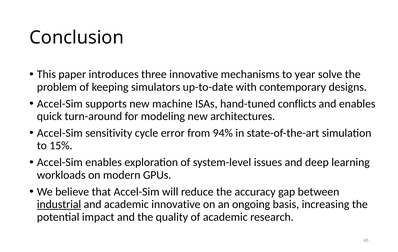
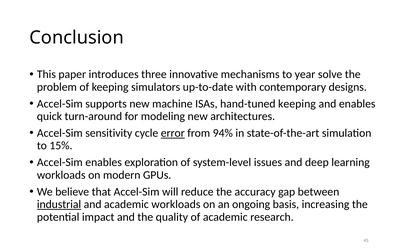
hand-tuned conflicts: conflicts -> keeping
error underline: none -> present
academic innovative: innovative -> workloads
